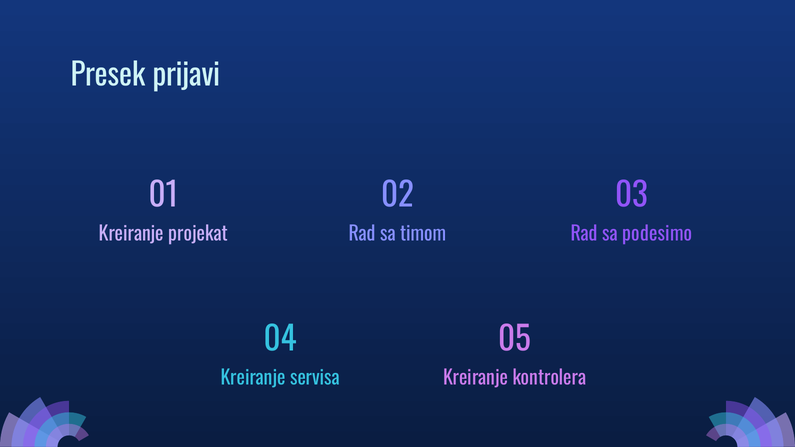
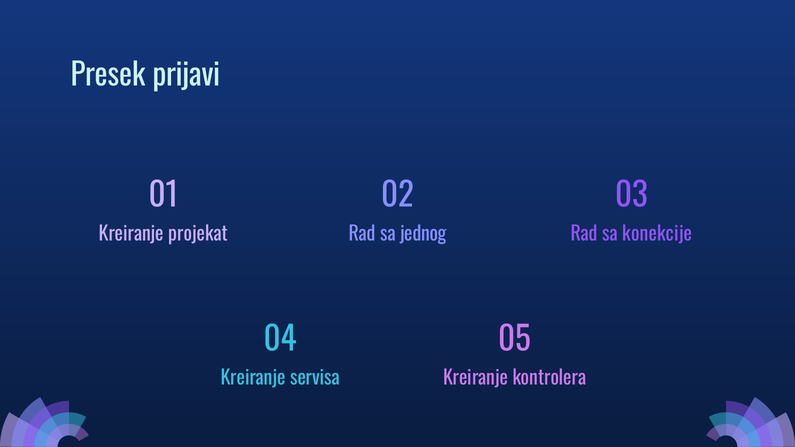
timom: timom -> jednog
podesimo: podesimo -> konekcije
